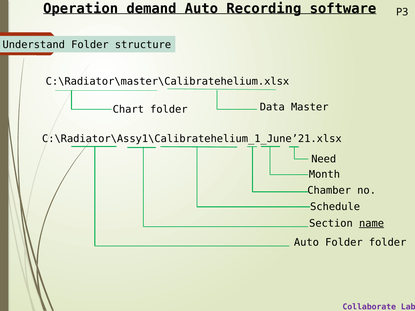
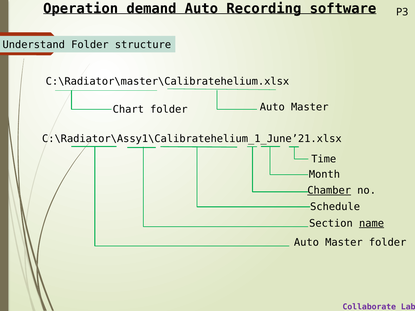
Data at (272, 107): Data -> Auto
Need: Need -> Time
Chamber underline: none -> present
Folder at (344, 243): Folder -> Master
